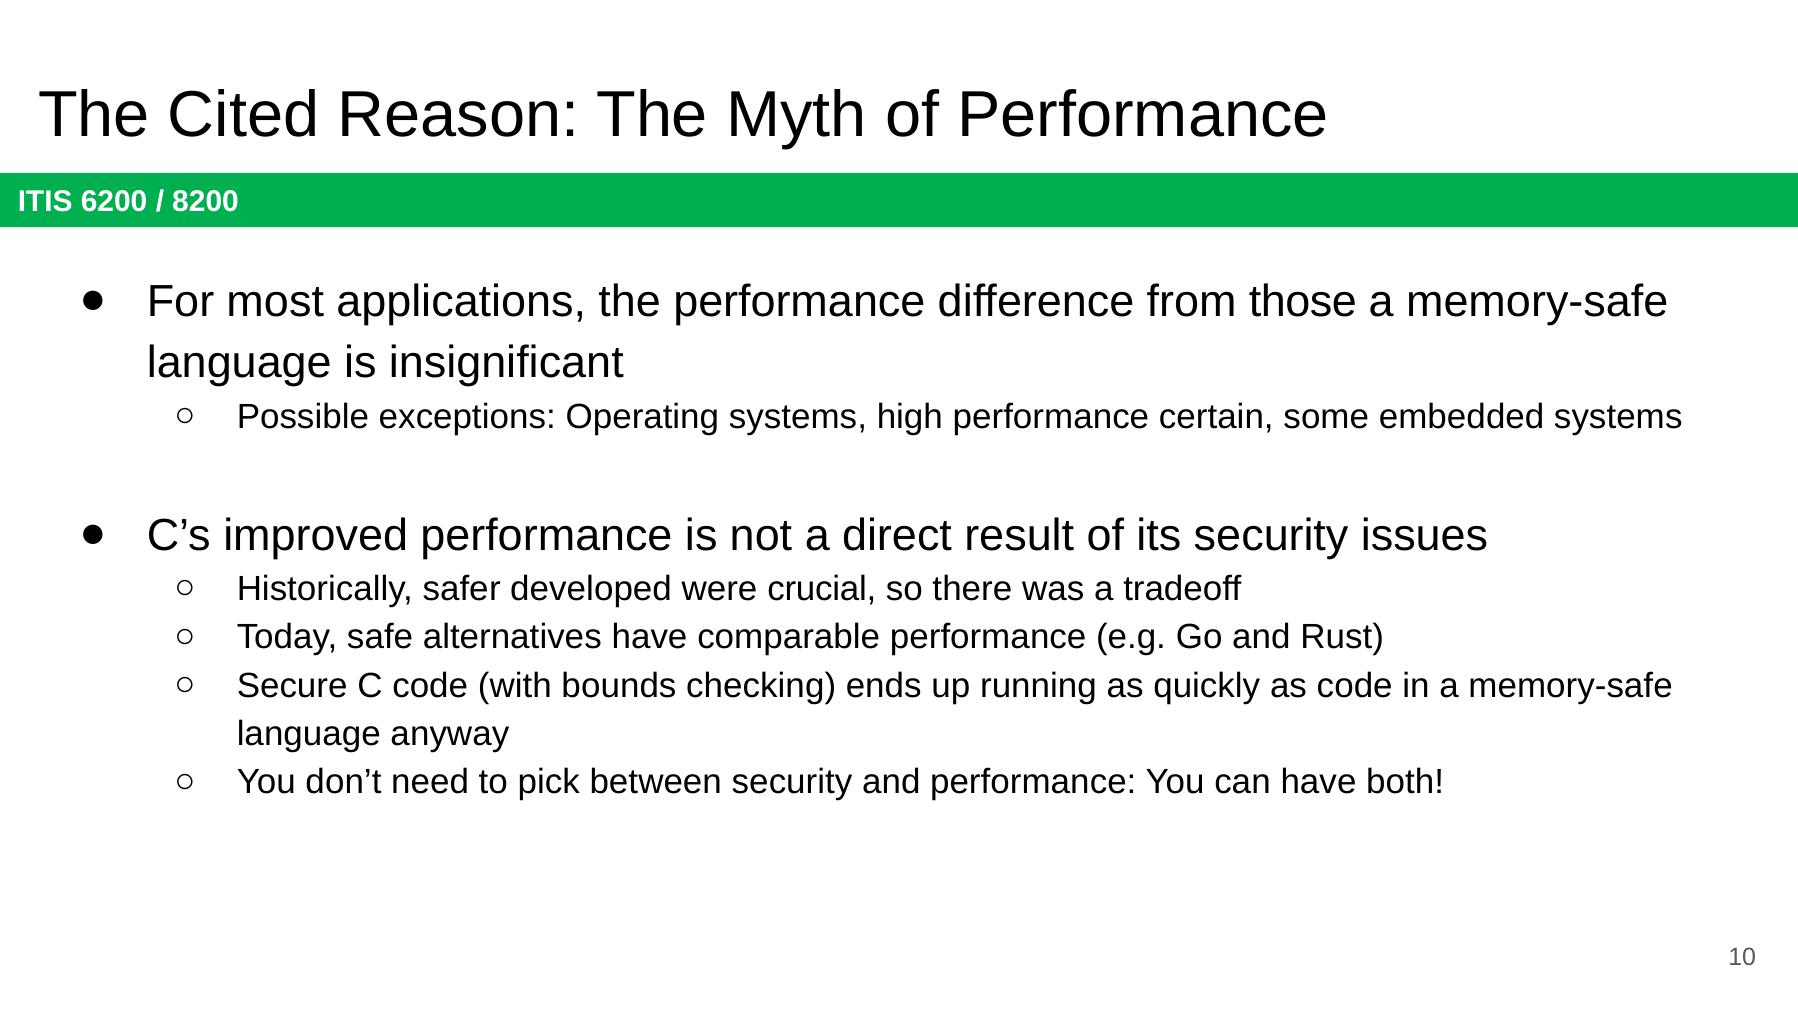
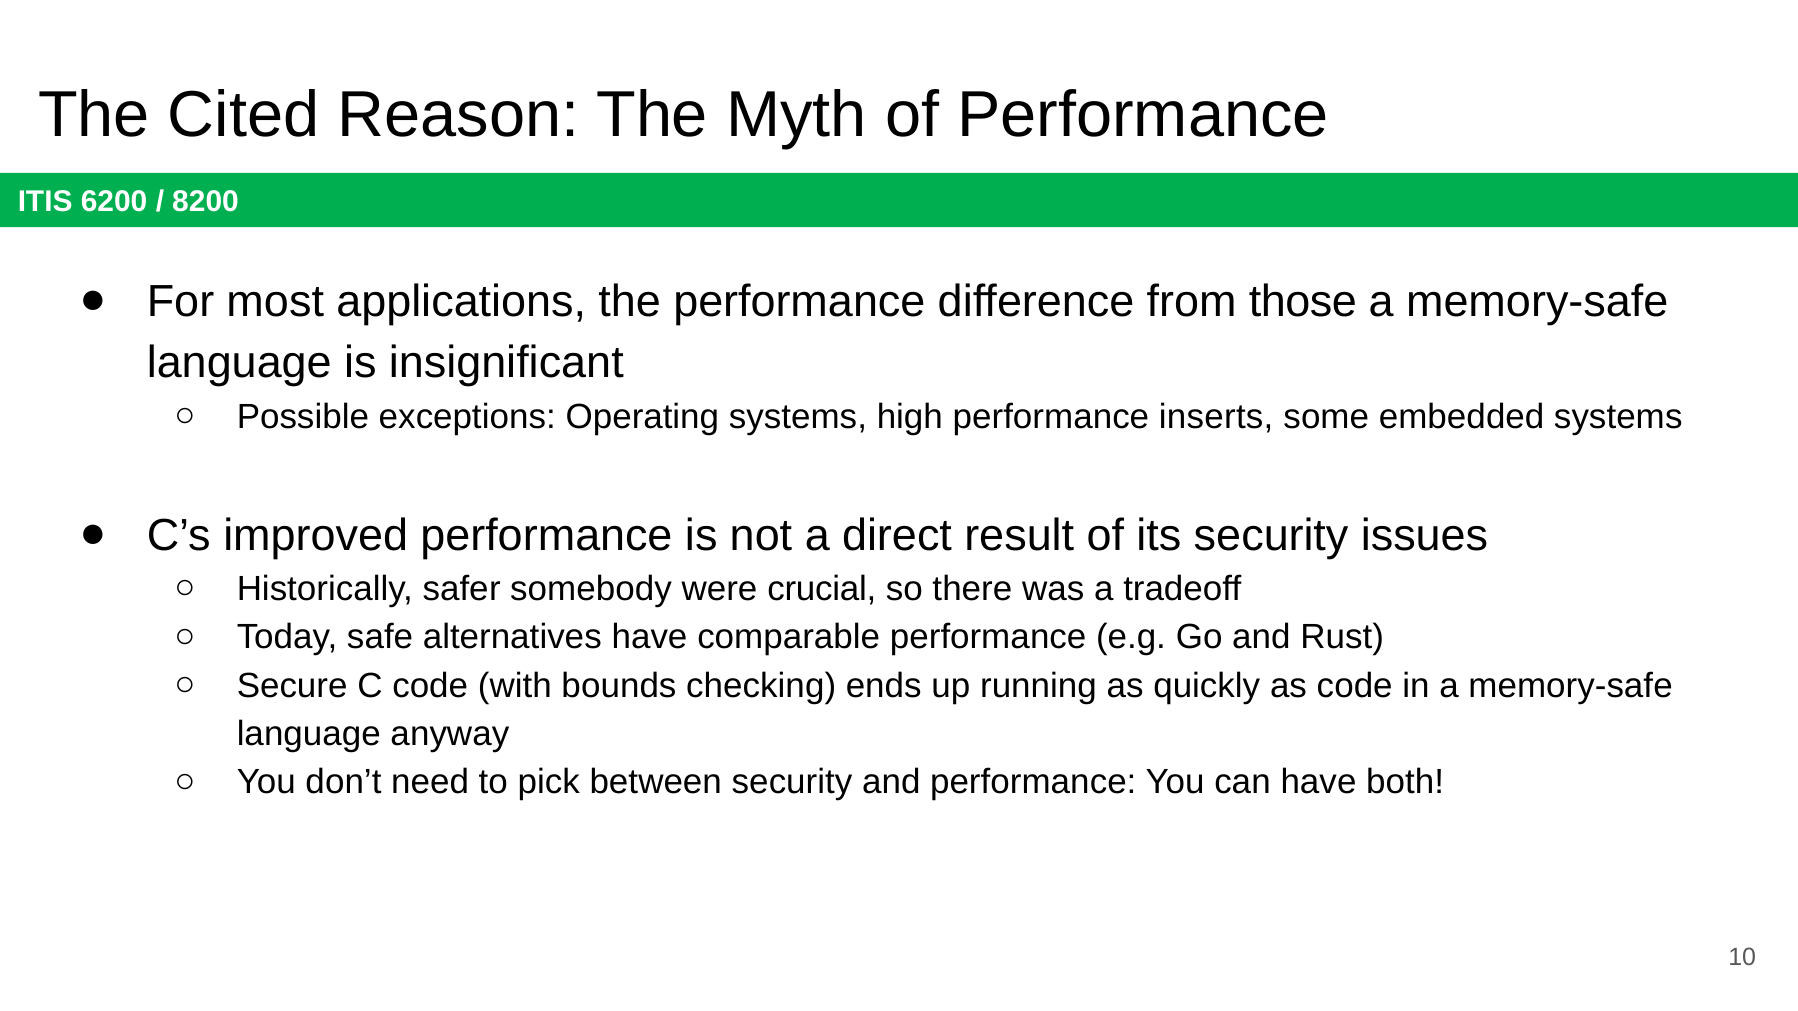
certain: certain -> inserts
developed: developed -> somebody
